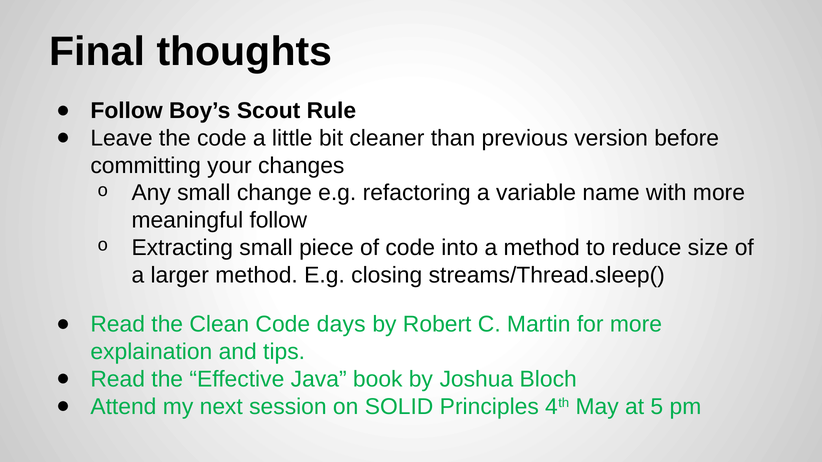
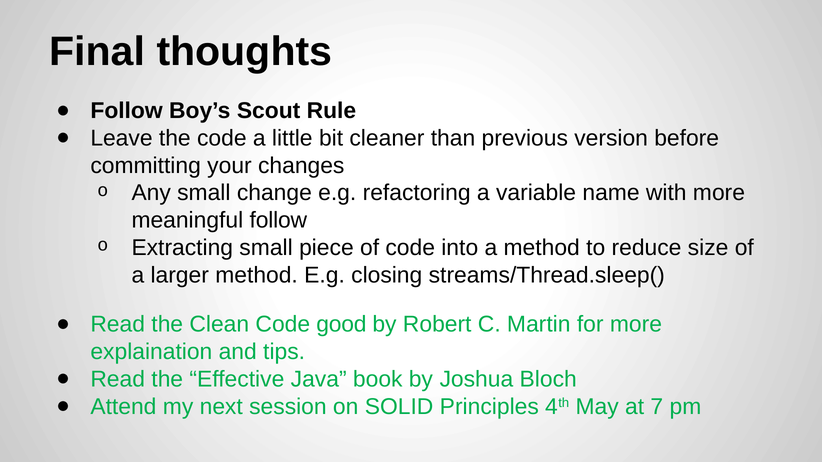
days: days -> good
5: 5 -> 7
